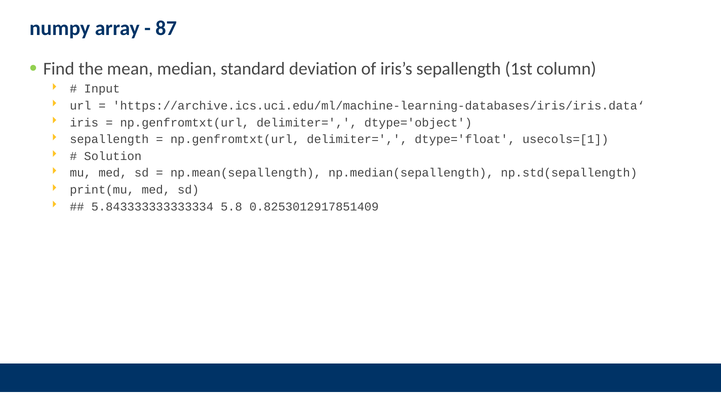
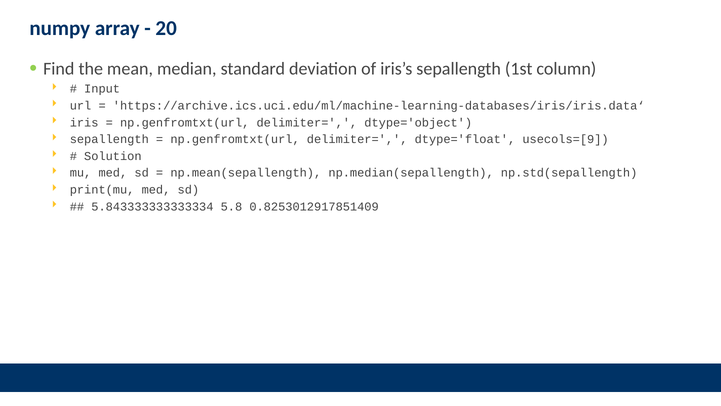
87: 87 -> 20
usecols=[1: usecols=[1 -> usecols=[9
